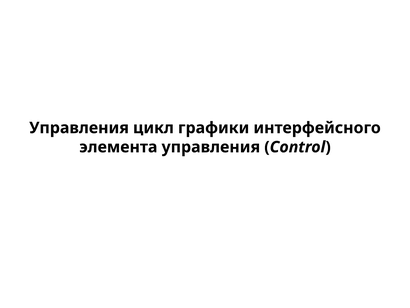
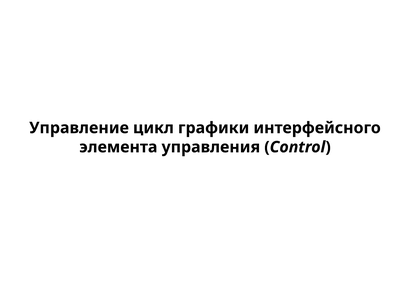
Управления at (79, 128): Управления -> Управление
